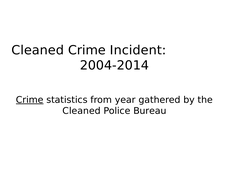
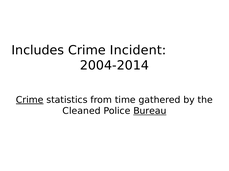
Cleaned at (38, 50): Cleaned -> Includes
year: year -> time
Bureau underline: none -> present
